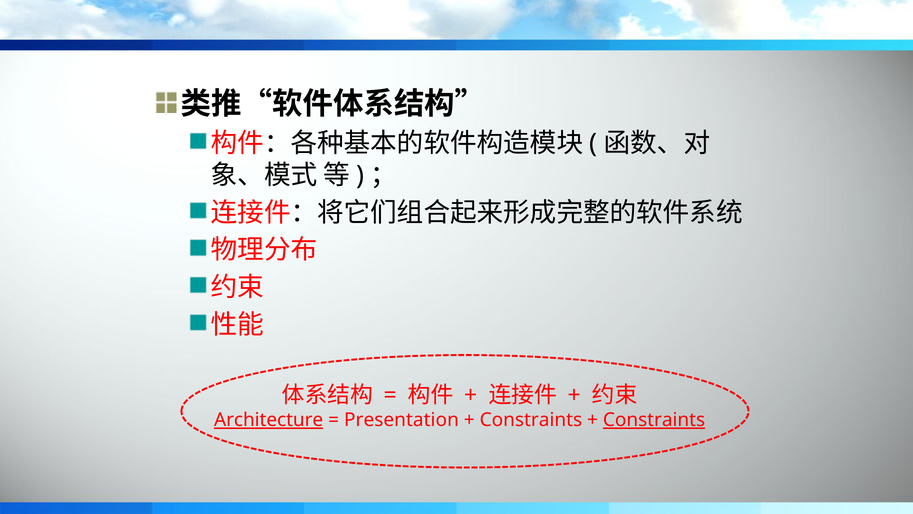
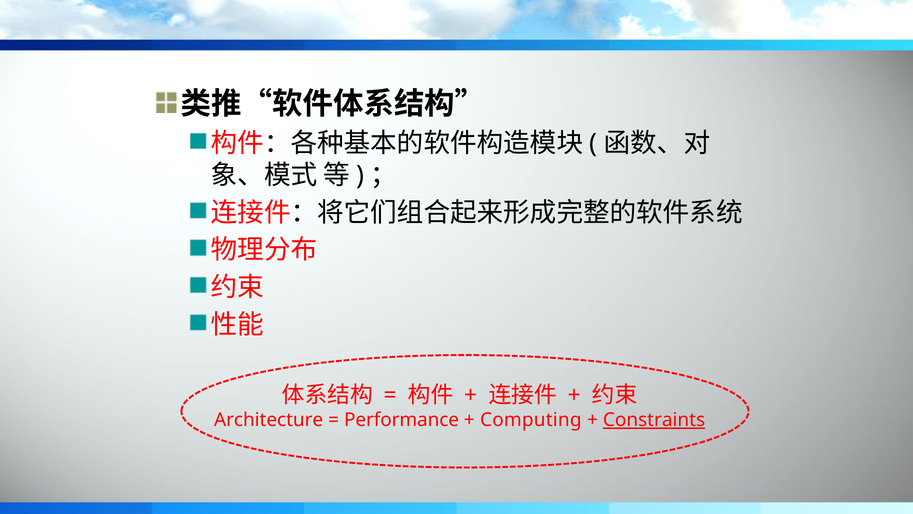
Architecture underline: present -> none
Presentation: Presentation -> Performance
Constraints at (531, 420): Constraints -> Computing
